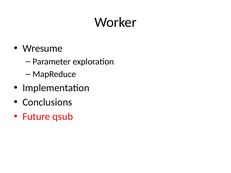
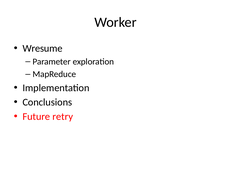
qsub: qsub -> retry
